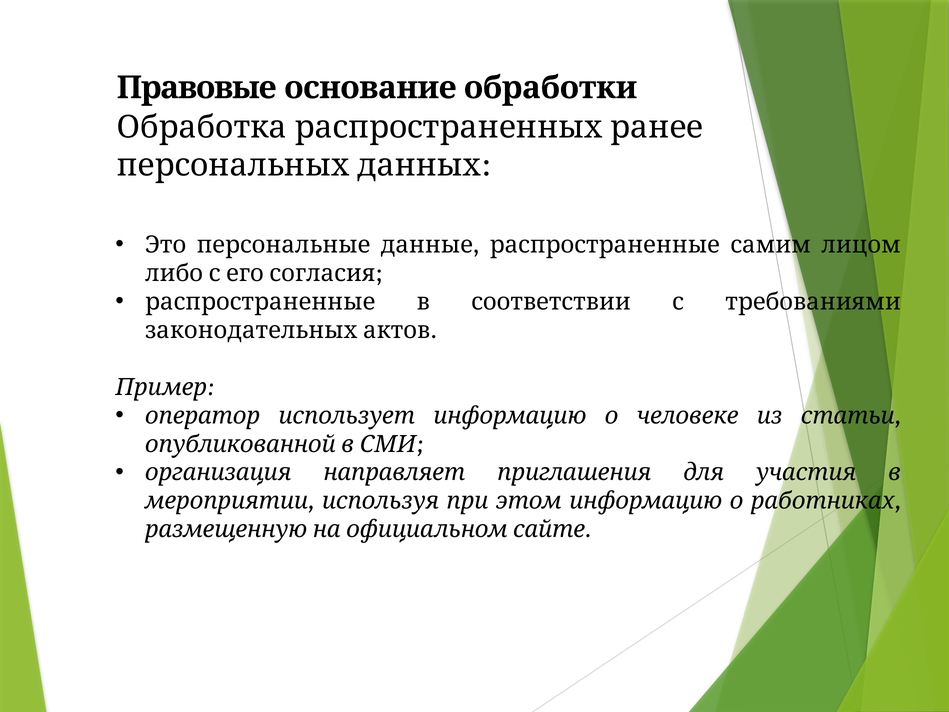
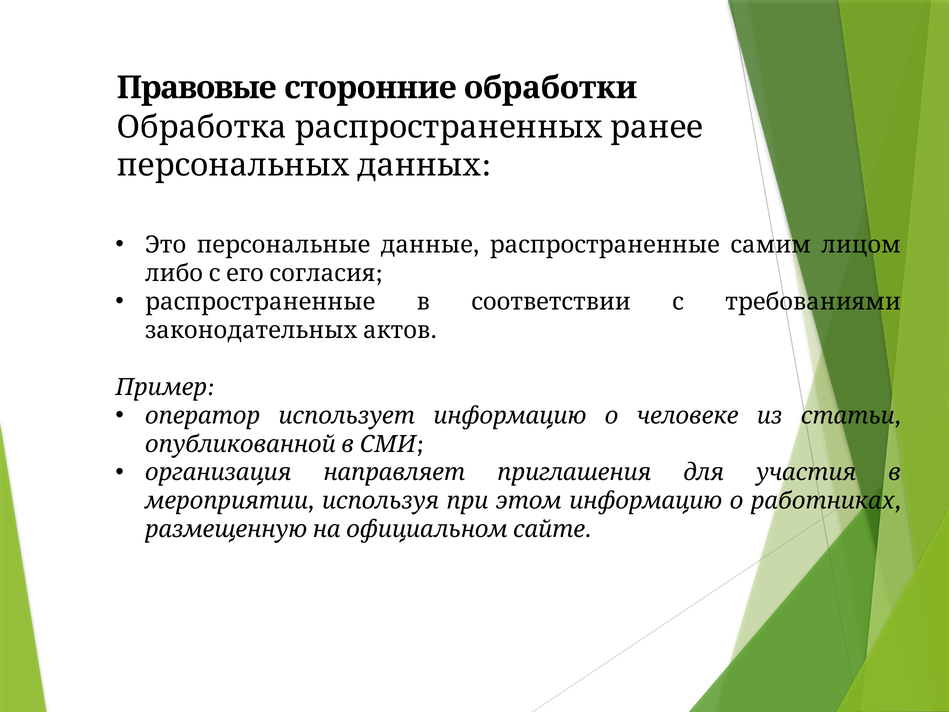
основание: основание -> сторонние
